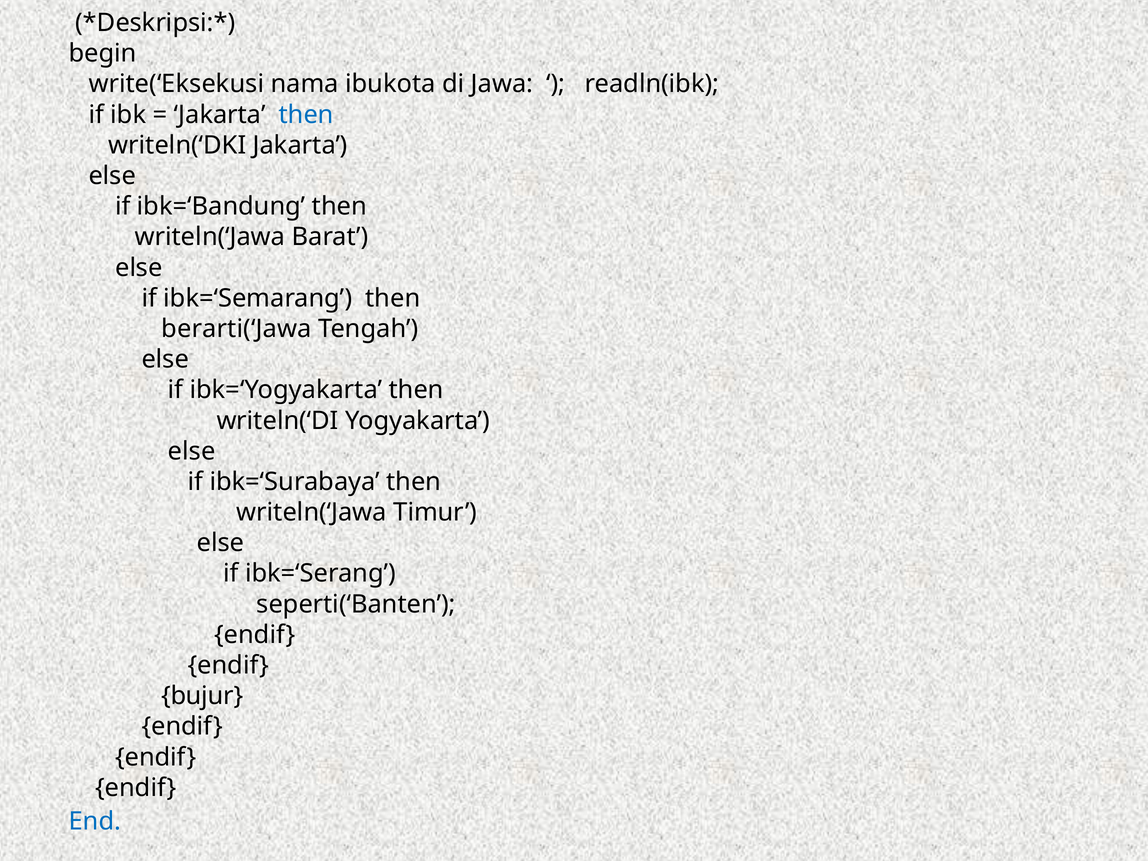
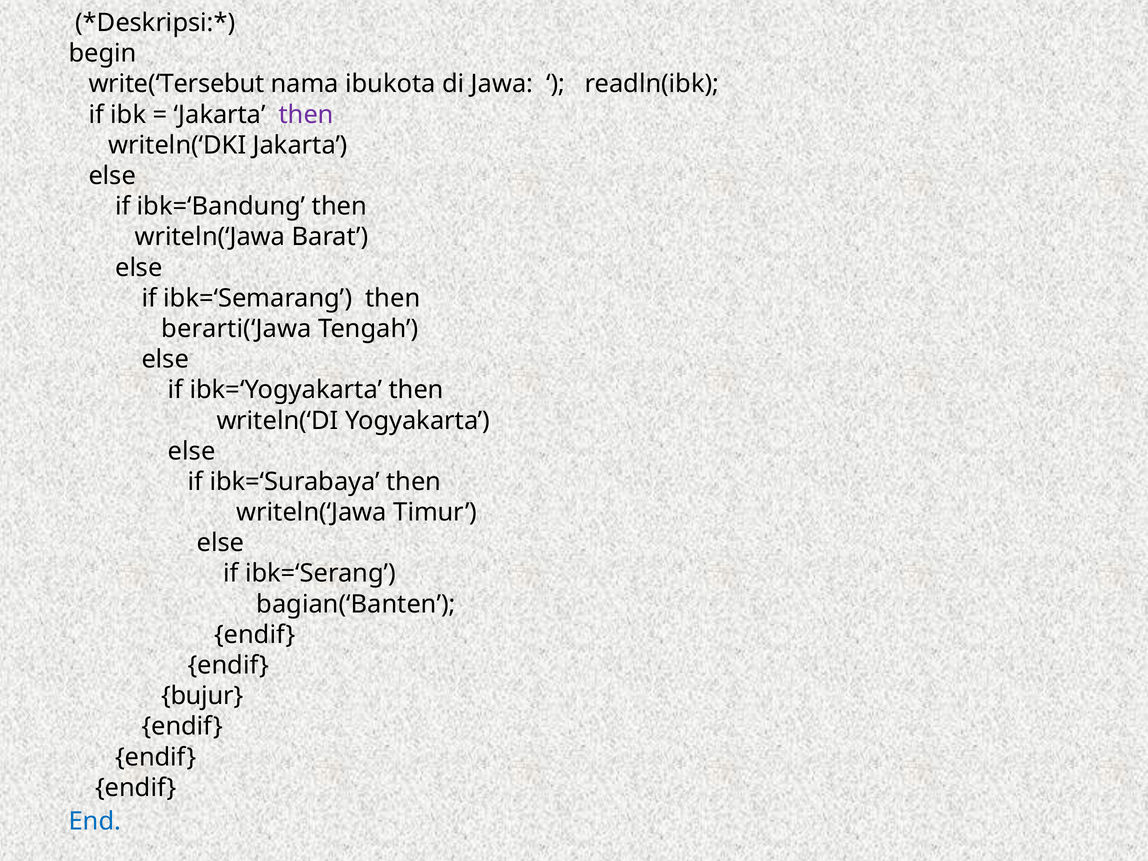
write(‘Eksekusi: write(‘Eksekusi -> write(‘Tersebut
then at (306, 115) colour: blue -> purple
seperti(‘Banten: seperti(‘Banten -> bagian(‘Banten
